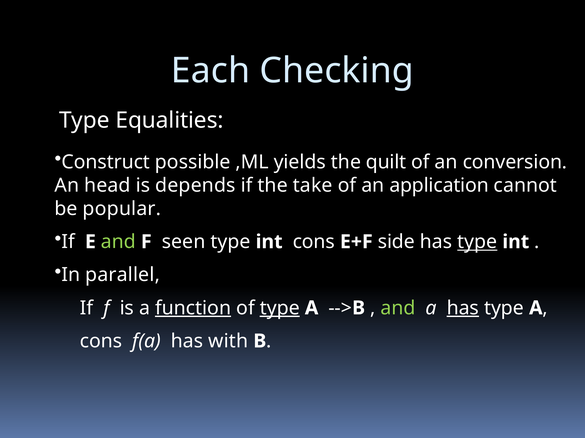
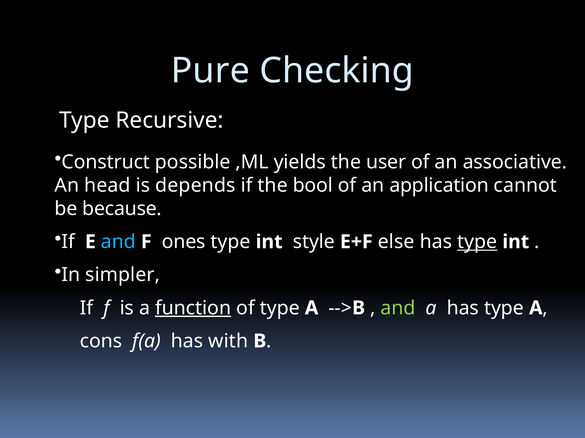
Each: Each -> Pure
Equalities: Equalities -> Recursive
quilt: quilt -> user
conversion: conversion -> associative
take: take -> bool
popular: popular -> because
and at (118, 242) colour: light green -> light blue
seen: seen -> ones
int cons: cons -> style
side: side -> else
parallel: parallel -> simpler
type at (280, 308) underline: present -> none
has at (463, 308) underline: present -> none
